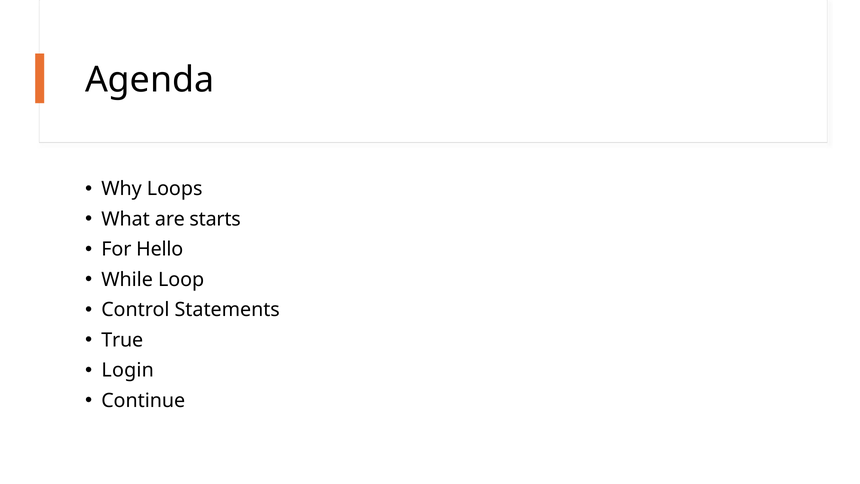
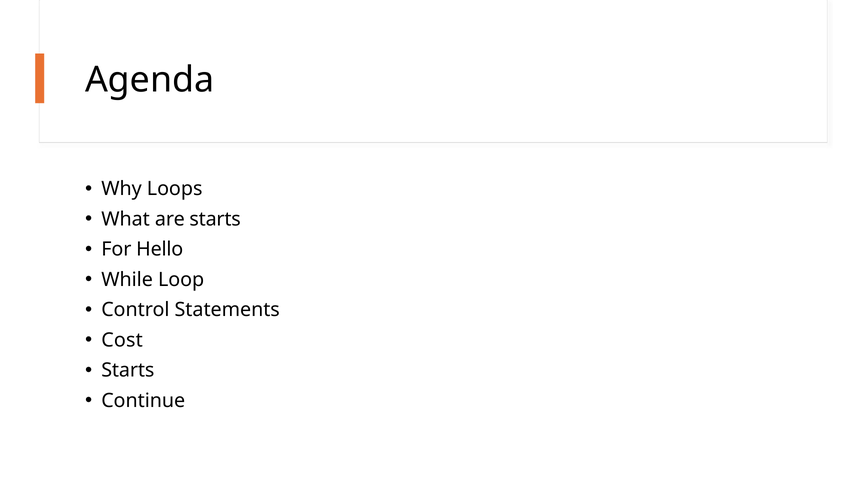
True: True -> Cost
Login at (128, 370): Login -> Starts
